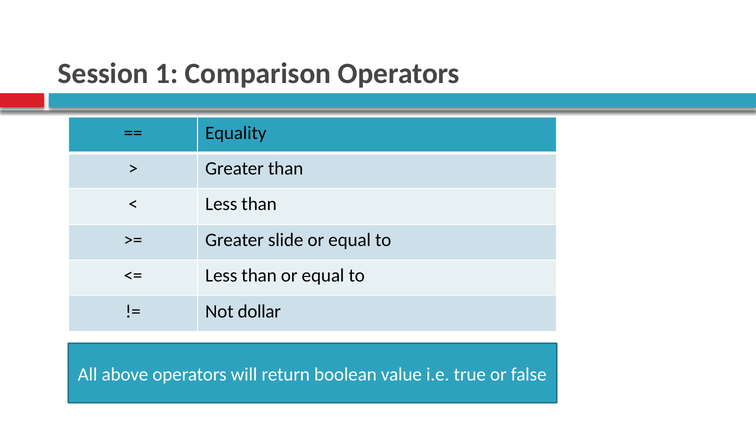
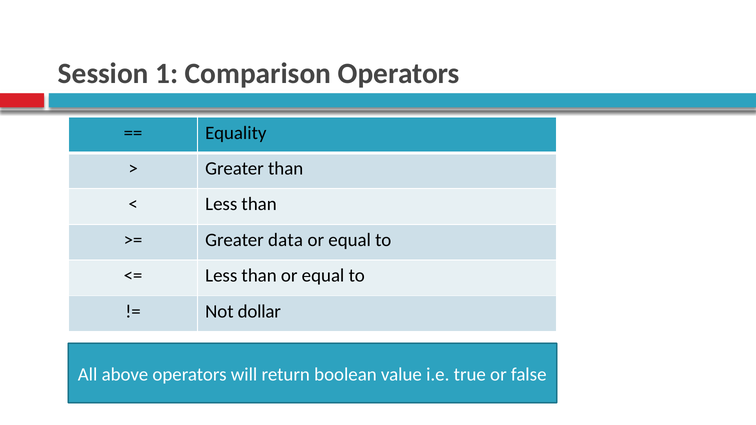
slide: slide -> data
